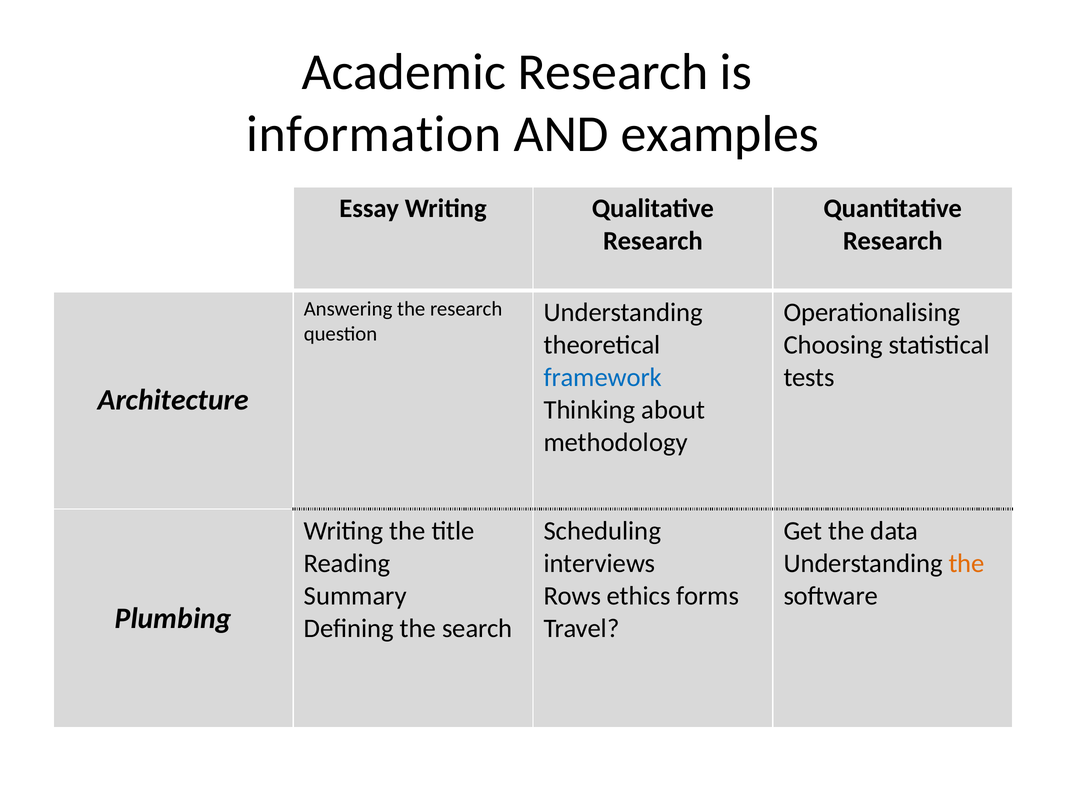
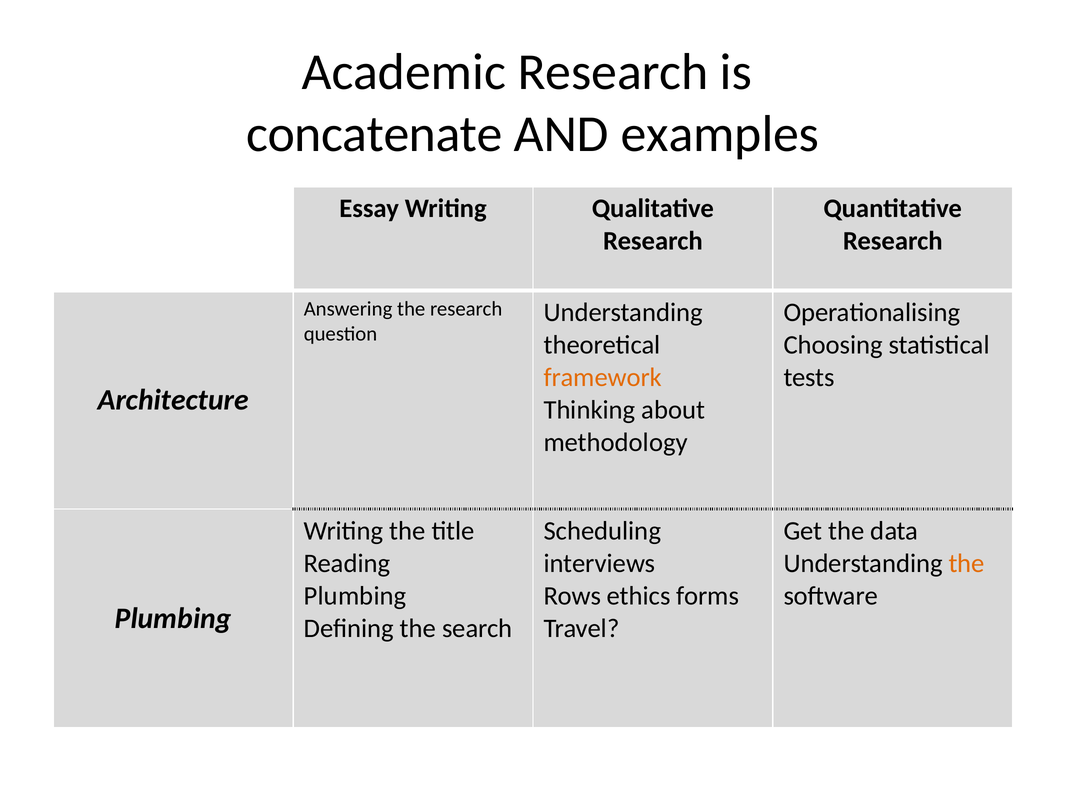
information: information -> concatenate
framework colour: blue -> orange
Summary at (355, 596): Summary -> Plumbing
